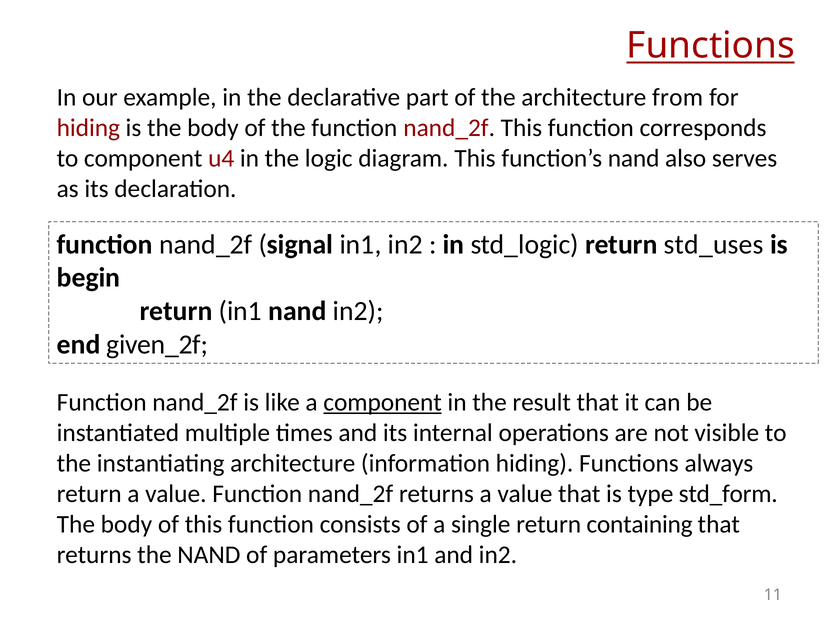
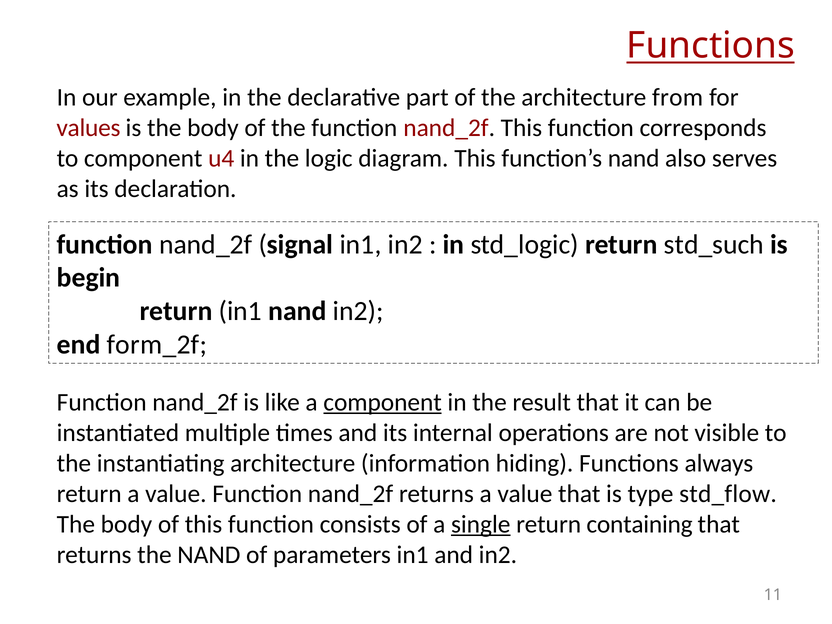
hiding at (88, 128): hiding -> values
std_uses: std_uses -> std_such
given_2f: given_2f -> form_2f
std_form: std_form -> std_flow
single underline: none -> present
